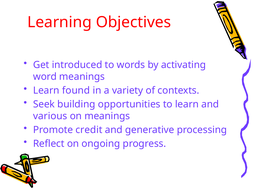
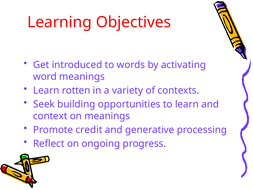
found: found -> rotten
various: various -> context
